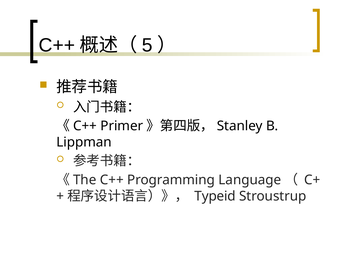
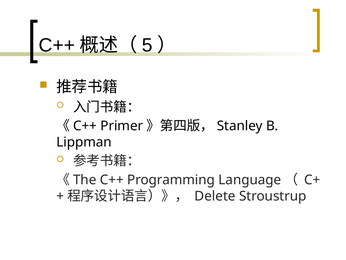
Typeid: Typeid -> Delete
